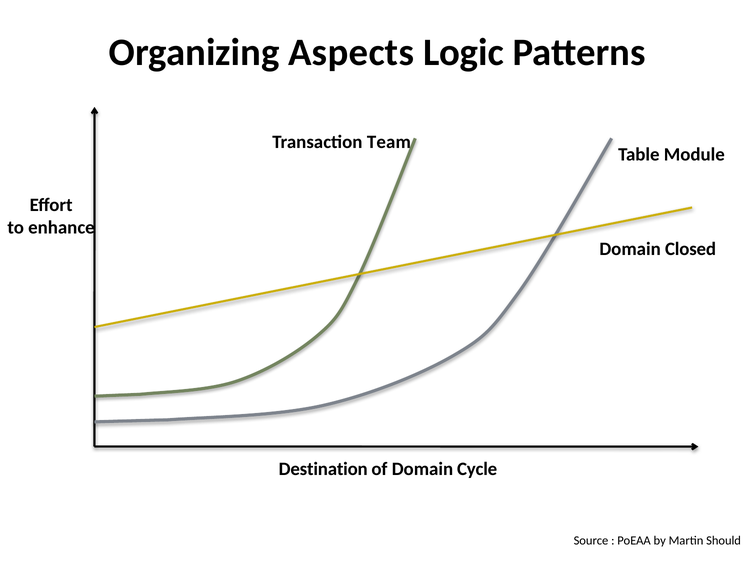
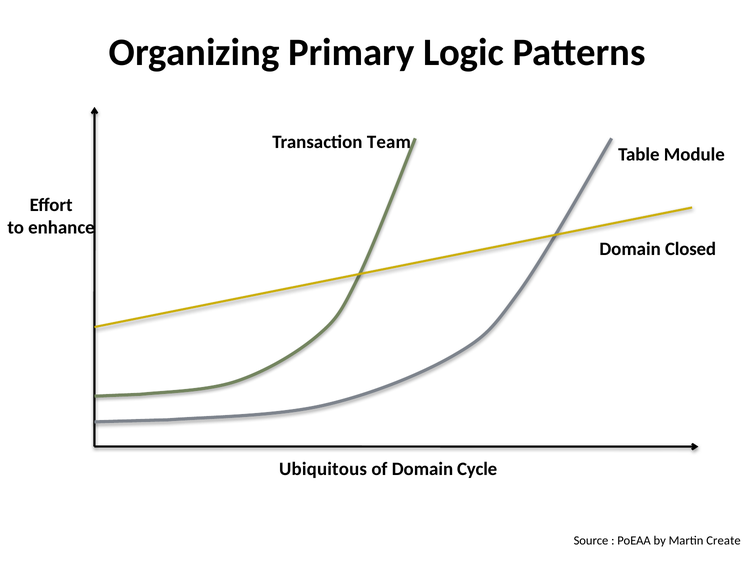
Aspects: Aspects -> Primary
Destination: Destination -> Ubiquitous
Should: Should -> Create
